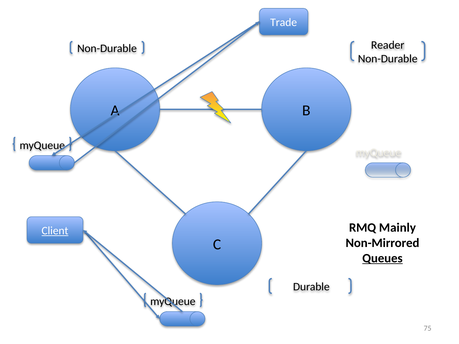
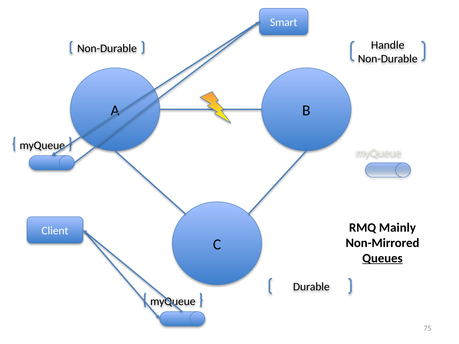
Trade: Trade -> Smart
Reader: Reader -> Handle
Client underline: present -> none
